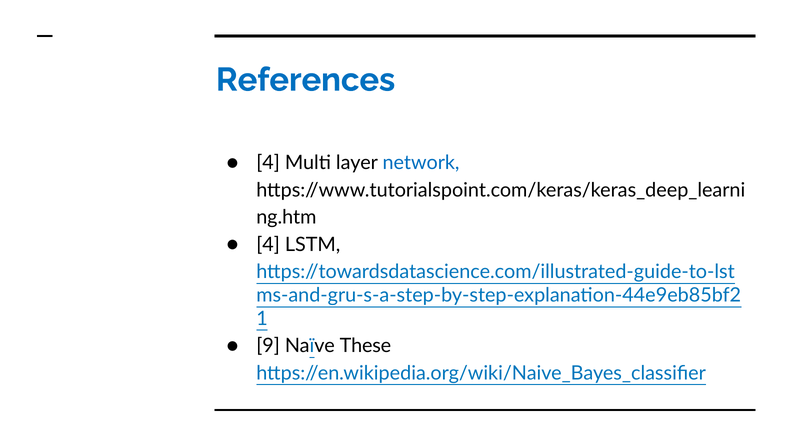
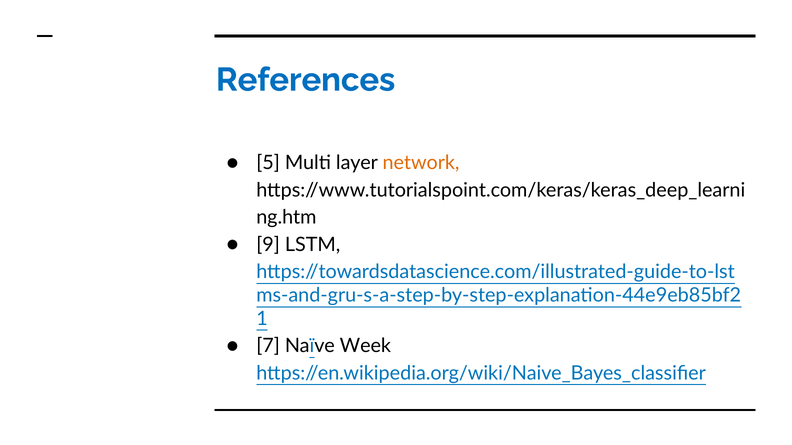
4 at (268, 163): 4 -> 5
network colour: blue -> orange
4 at (268, 245): 4 -> 9
9: 9 -> 7
These: These -> Week
